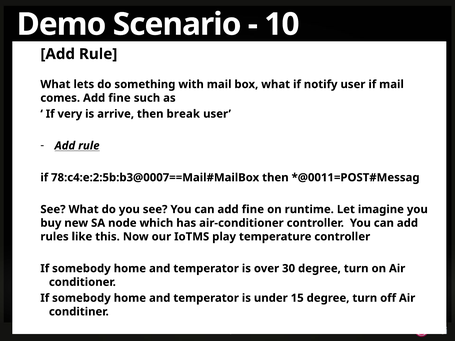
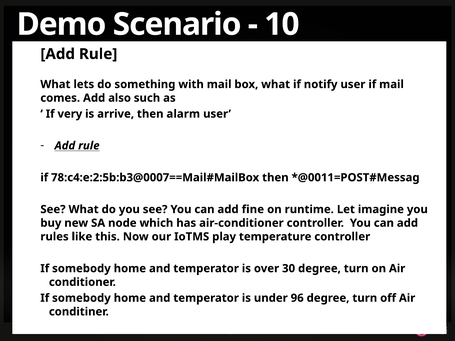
comes Add fine: fine -> also
break: break -> alarm
15: 15 -> 96
